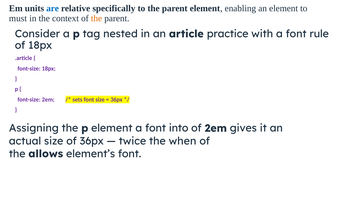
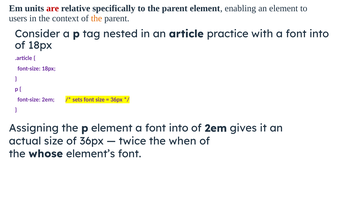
are colour: blue -> red
must: must -> users
with a font rule: rule -> into
allows: allows -> whose
